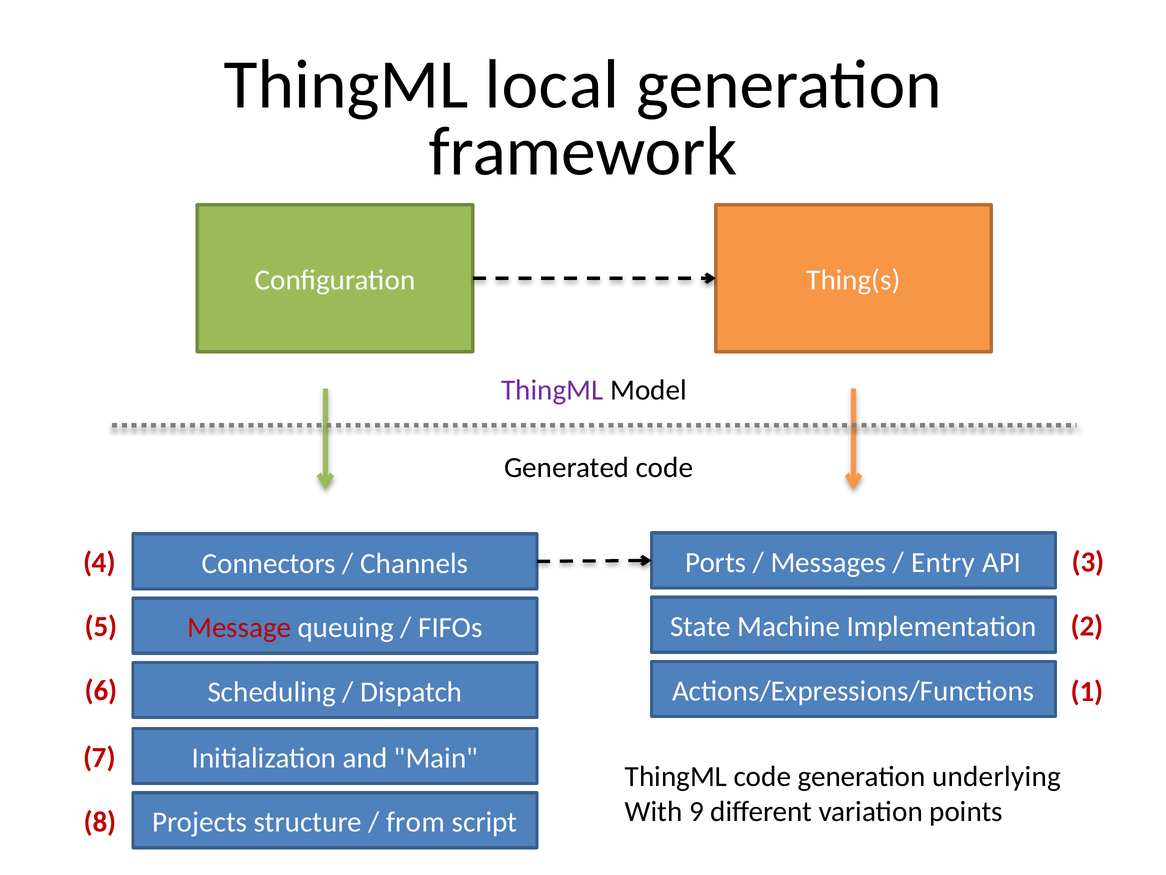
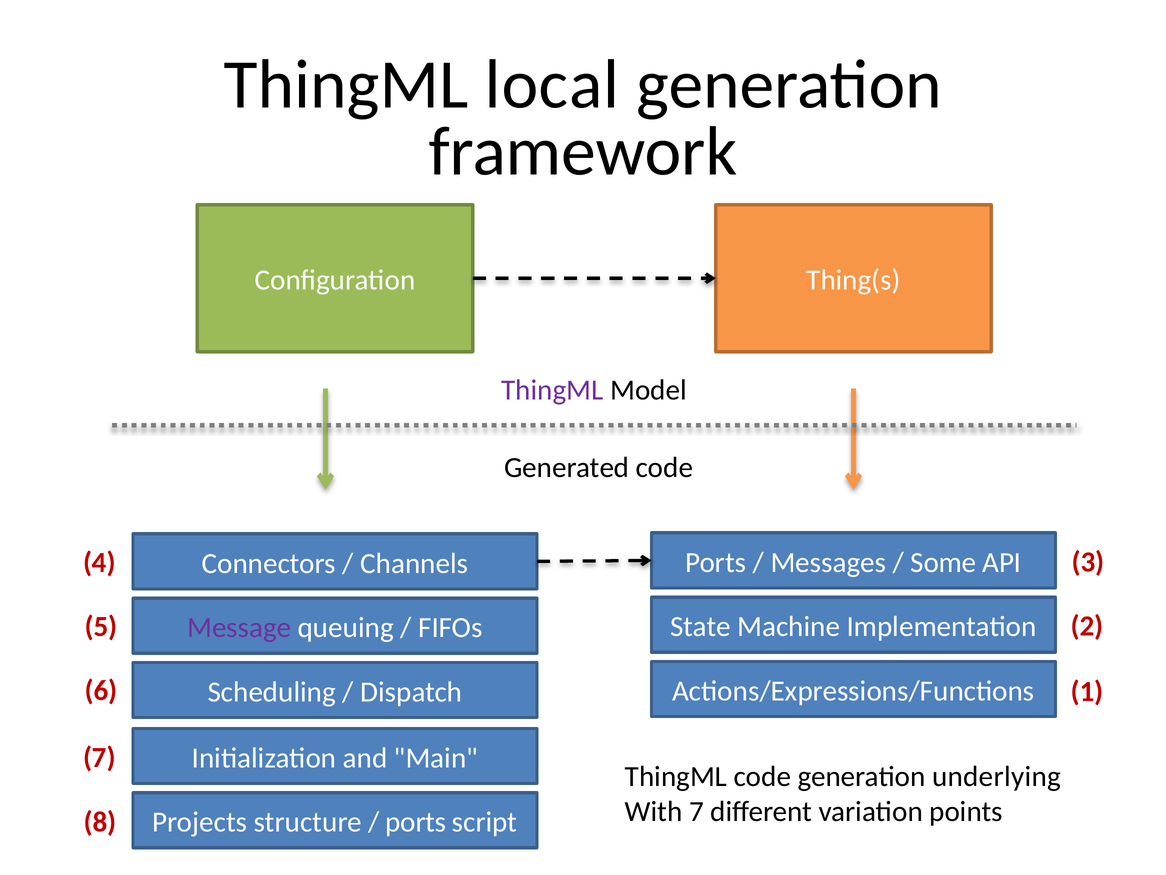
Entry: Entry -> Some
Message colour: red -> purple
With 9: 9 -> 7
from at (416, 822): from -> ports
